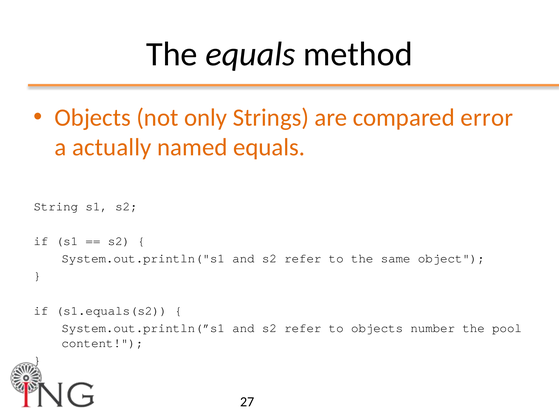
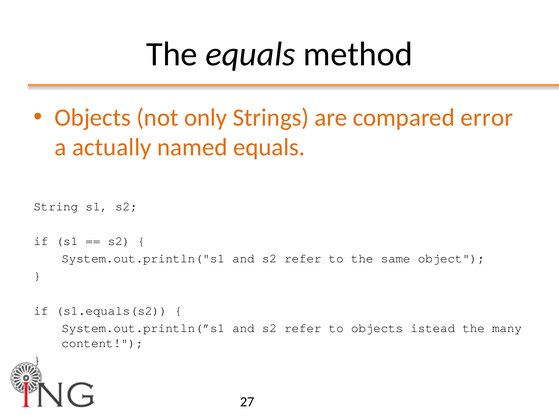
number: number -> istead
pool: pool -> many
